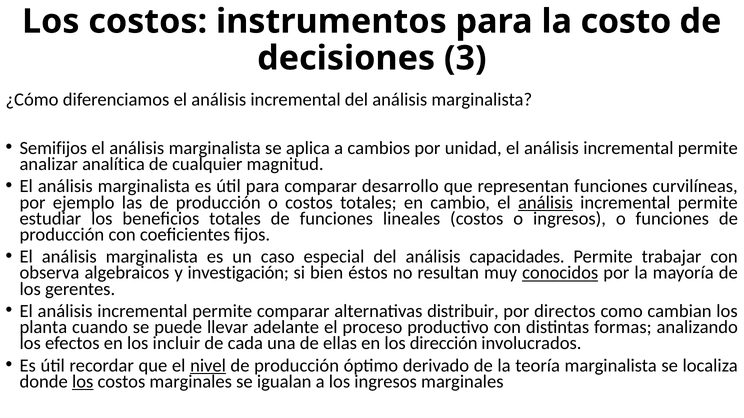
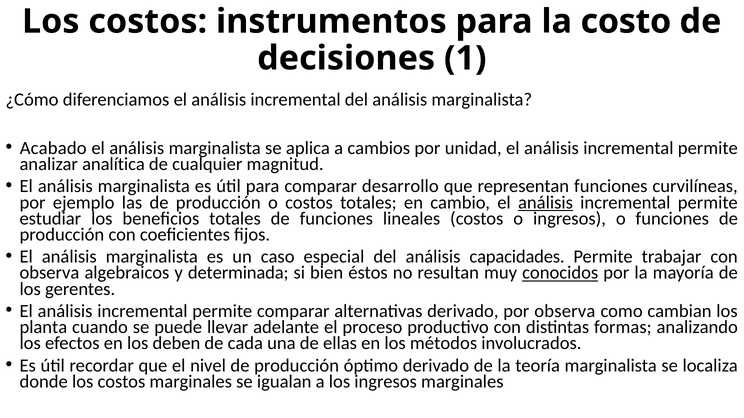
3: 3 -> 1
Semifijos: Semifijos -> Acabado
investigación: investigación -> determinada
alternativas distribuir: distribuir -> derivado
por directos: directos -> observa
incluir: incluir -> deben
dirección: dirección -> métodos
nivel underline: present -> none
los at (83, 382) underline: present -> none
